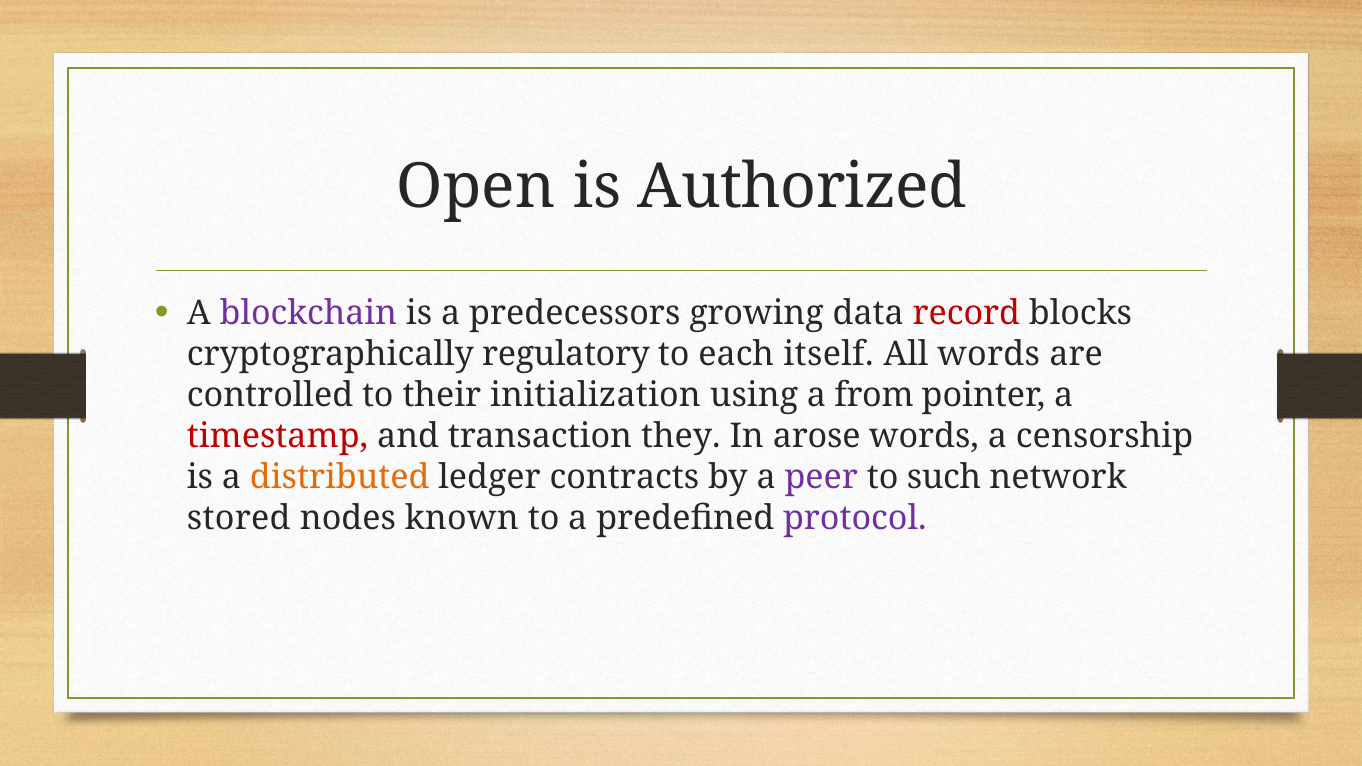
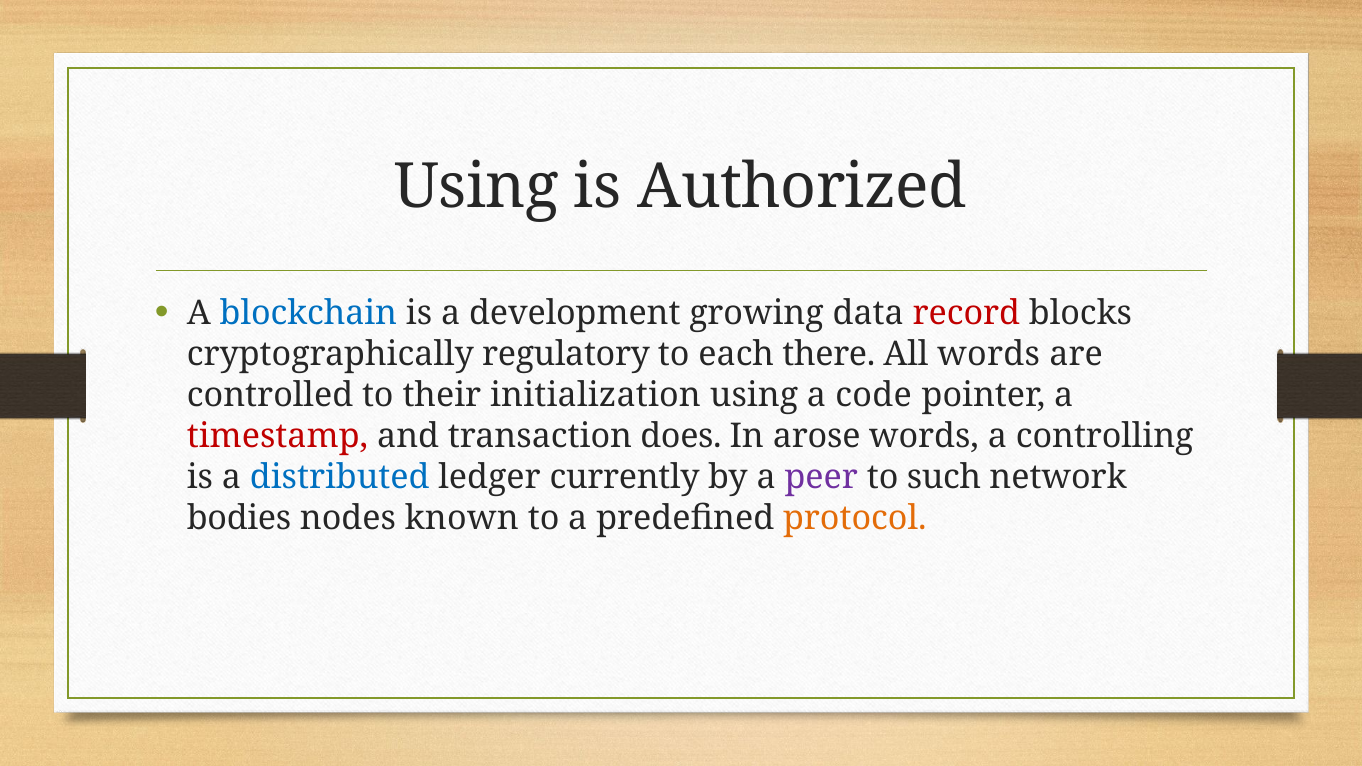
Open at (476, 187): Open -> Using
blockchain colour: purple -> blue
predecessors: predecessors -> development
itself: itself -> there
from: from -> code
they: they -> does
censorship: censorship -> controlling
distributed colour: orange -> blue
contracts: contracts -> currently
stored: stored -> bodies
protocol colour: purple -> orange
